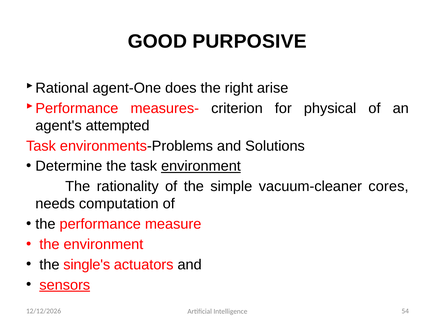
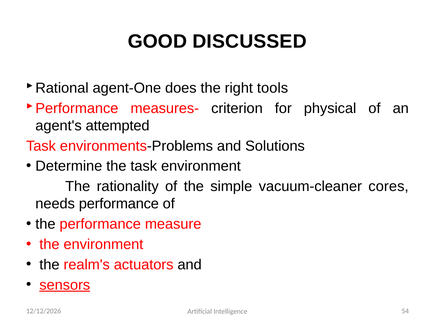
PURPOSIVE: PURPOSIVE -> DISCUSSED
arise: arise -> tools
environment at (201, 166) underline: present -> none
needs computation: computation -> performance
single's: single's -> realm's
